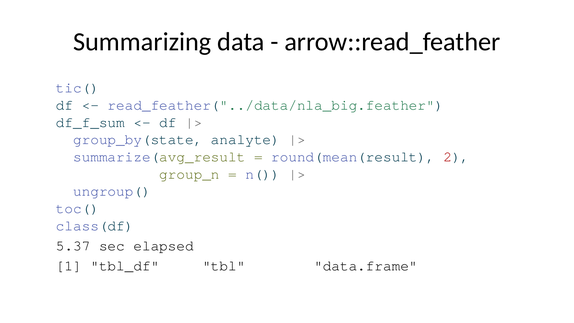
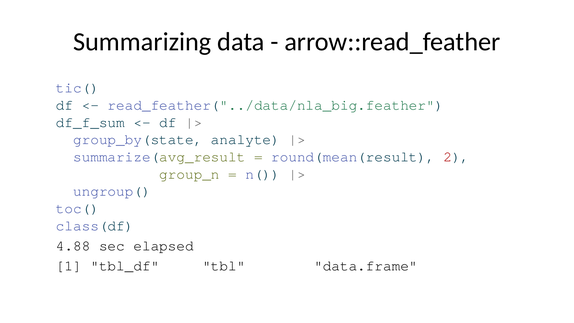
5.37: 5.37 -> 4.88
